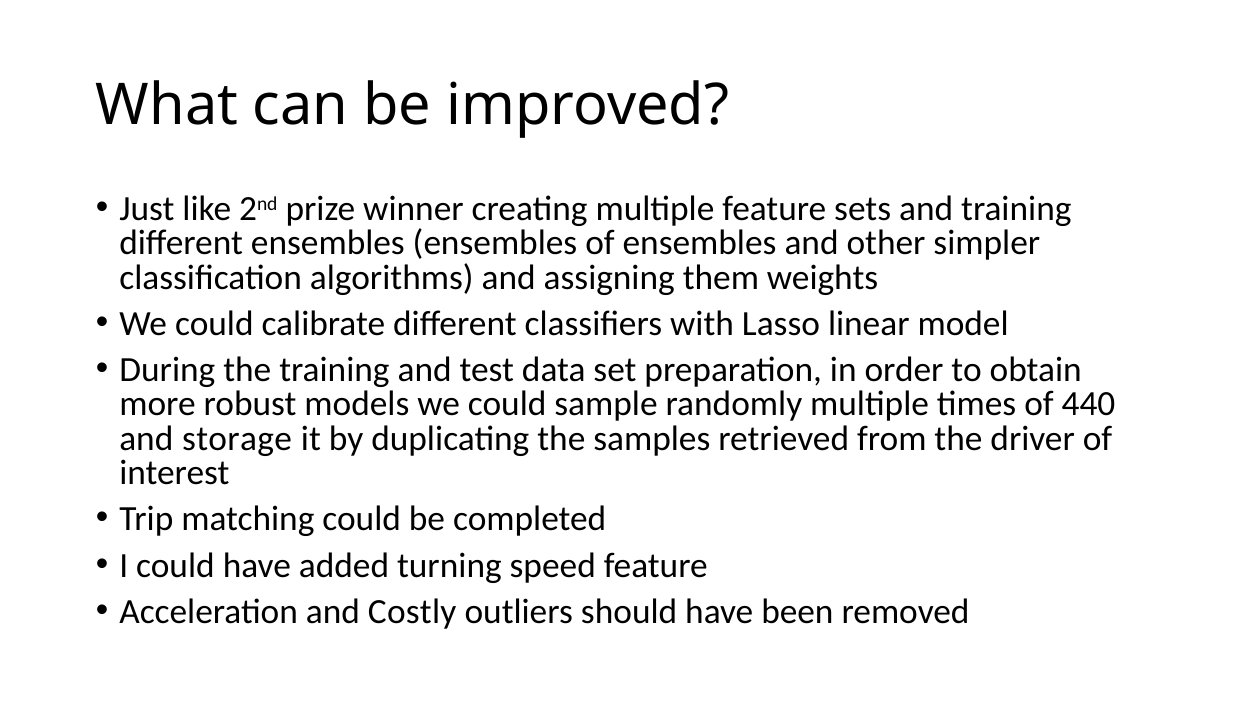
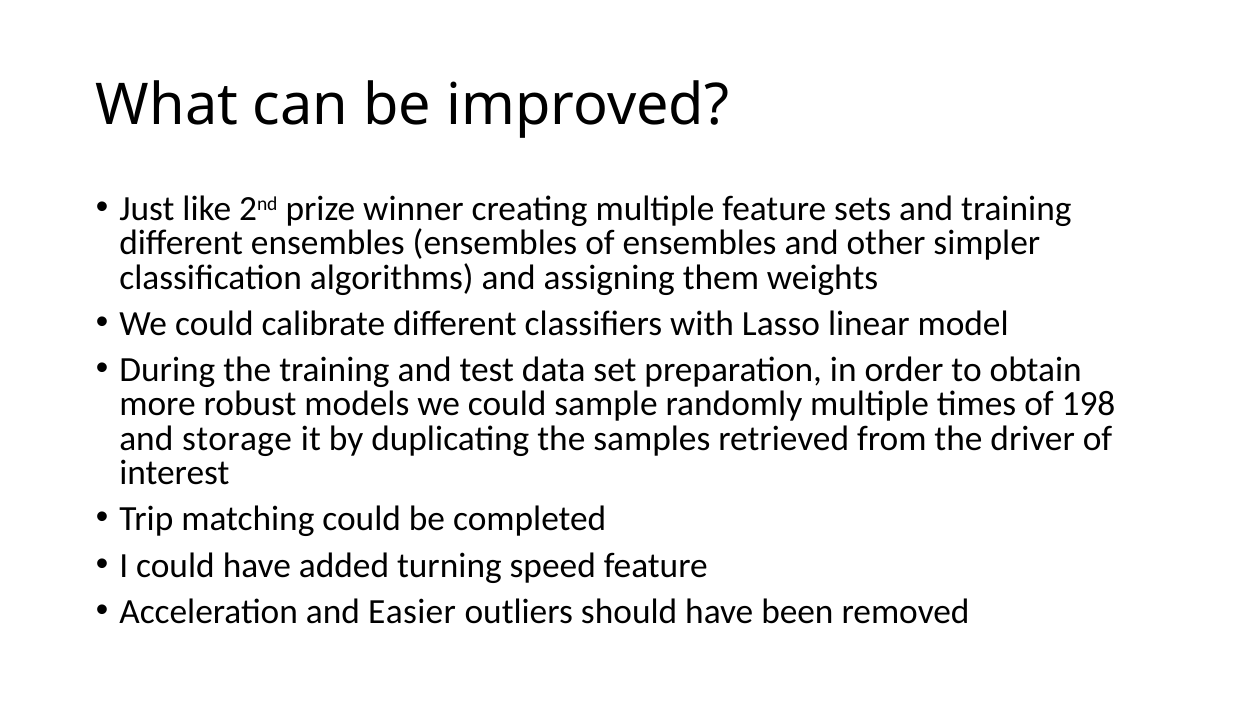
440: 440 -> 198
Costly: Costly -> Easier
